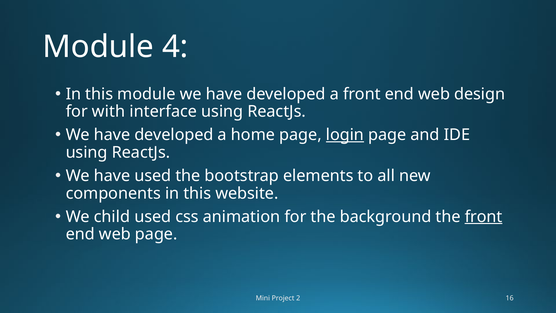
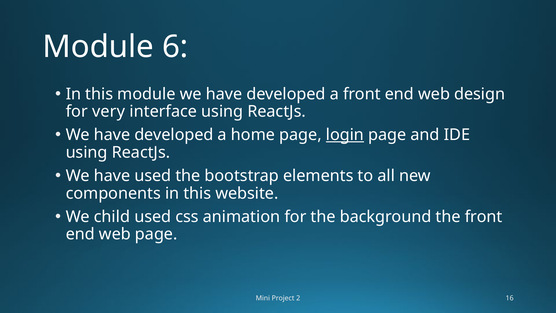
4: 4 -> 6
with: with -> very
front at (484, 216) underline: present -> none
